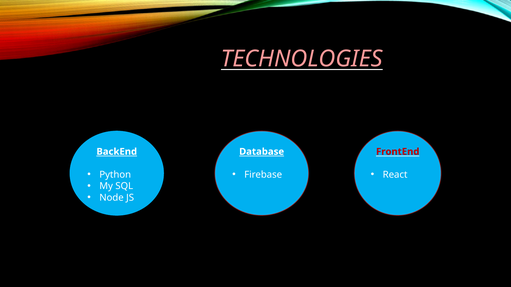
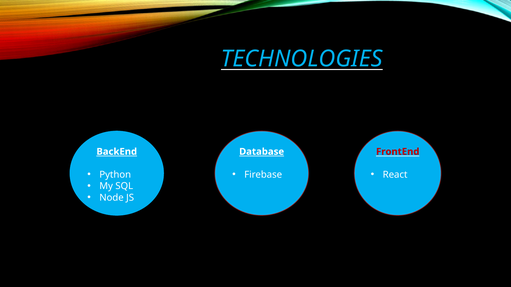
TECHNOLOGIES colour: pink -> light blue
